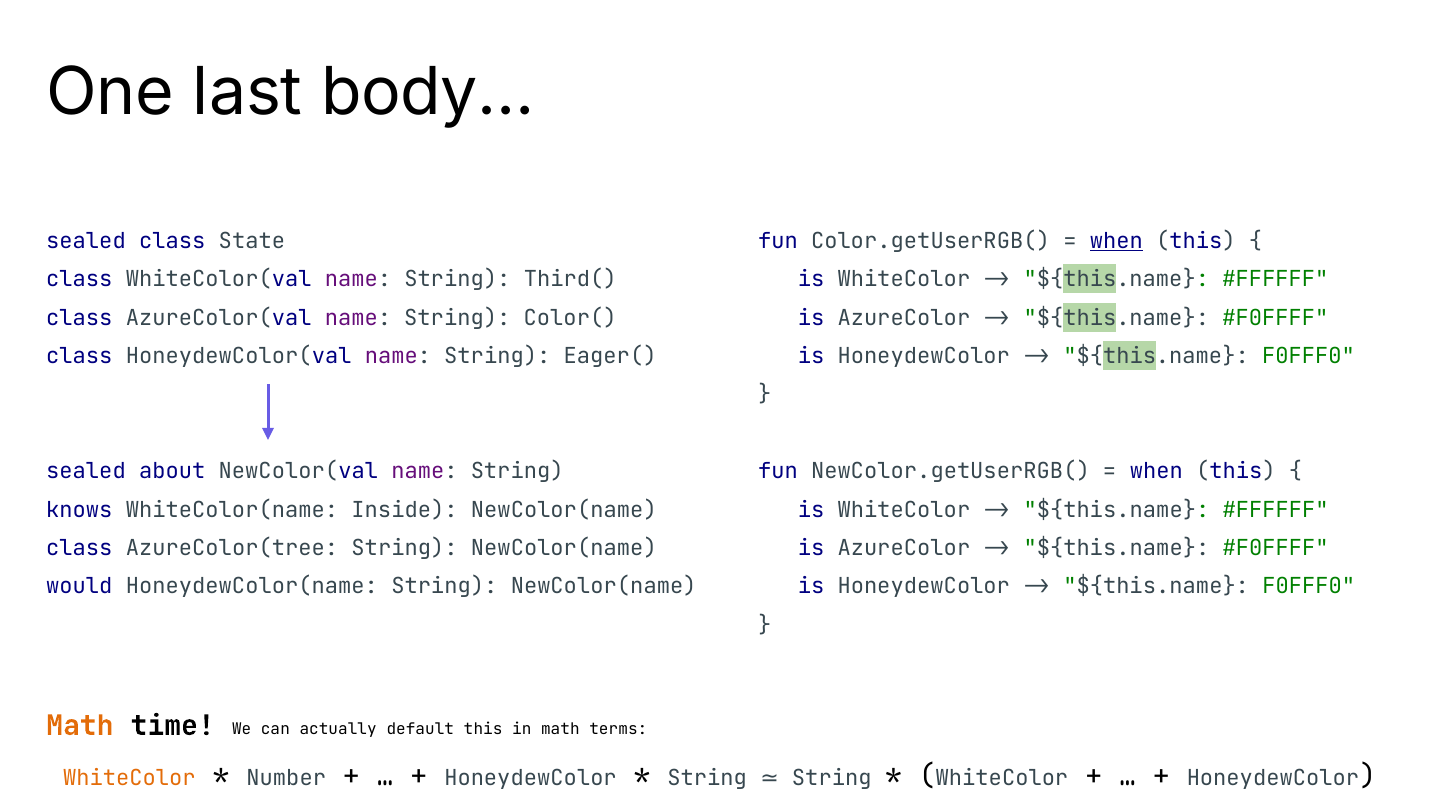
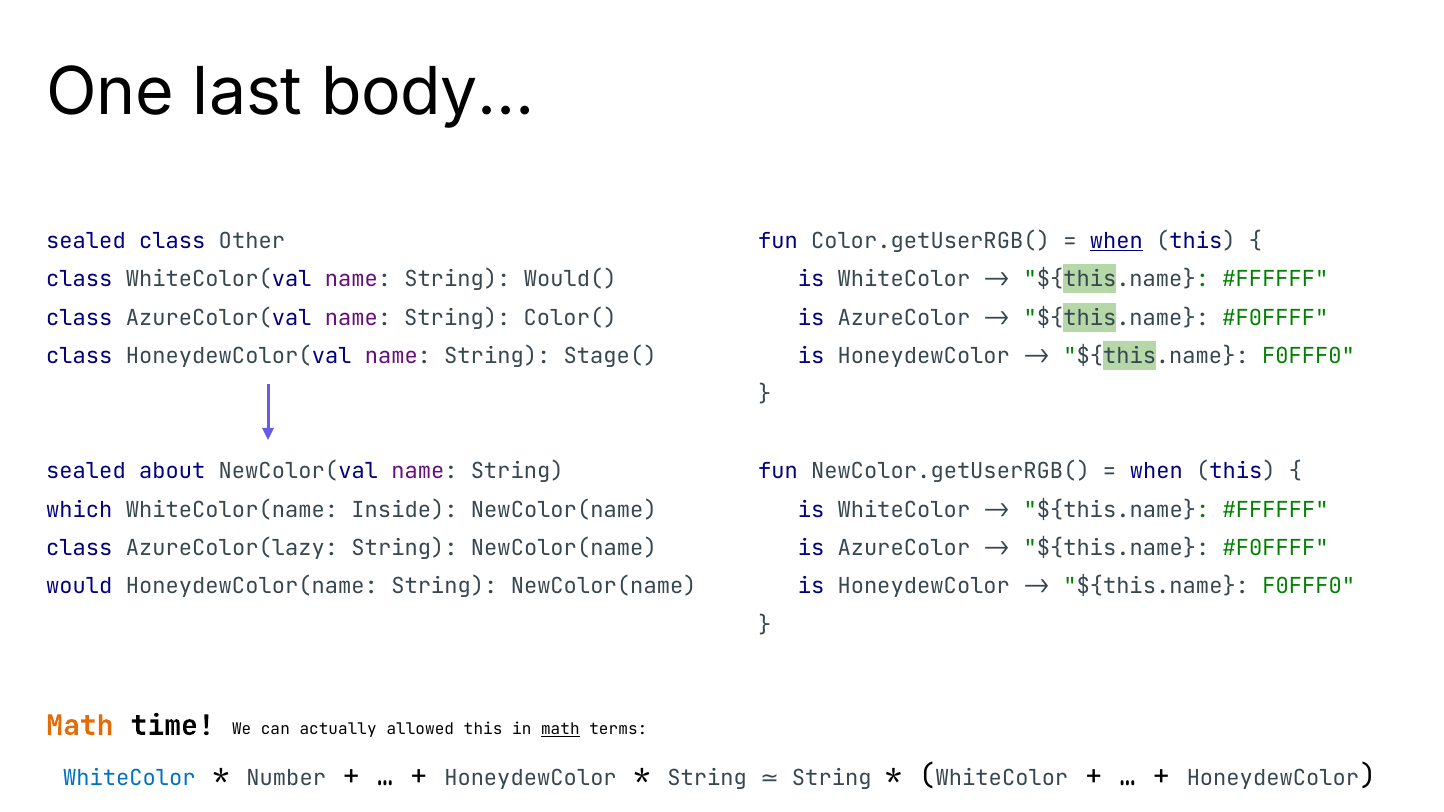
State: State -> Other
Third(: Third( -> Would(
Eager(: Eager( -> Stage(
knows: knows -> which
AzureColor(tree: AzureColor(tree -> AzureColor(lazy
default: default -> allowed
math at (560, 730) underline: none -> present
WhiteColor at (129, 778) colour: orange -> blue
